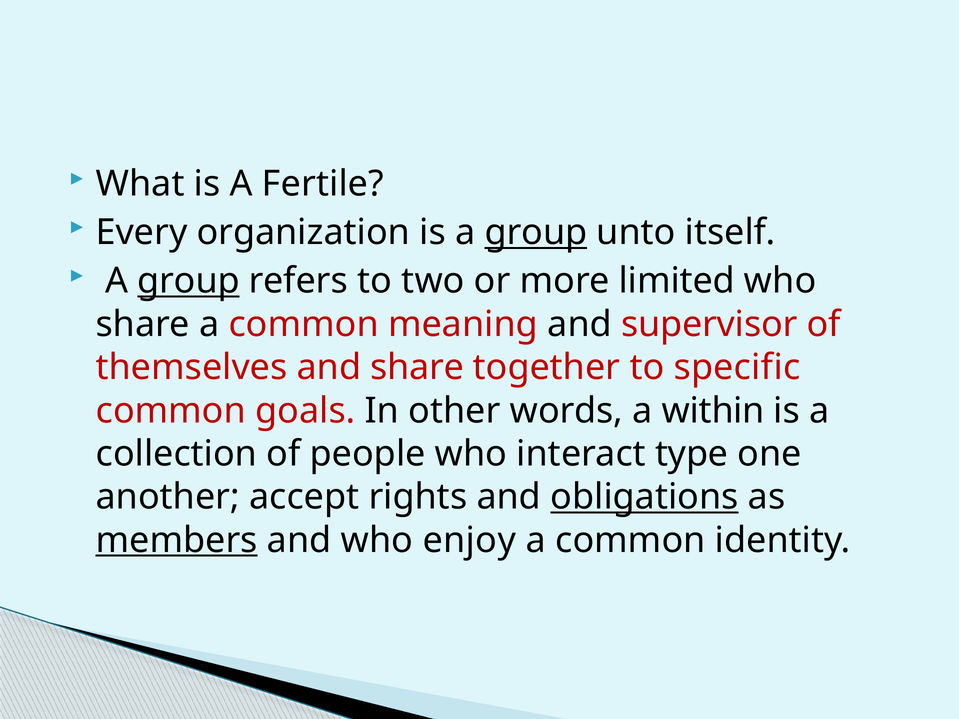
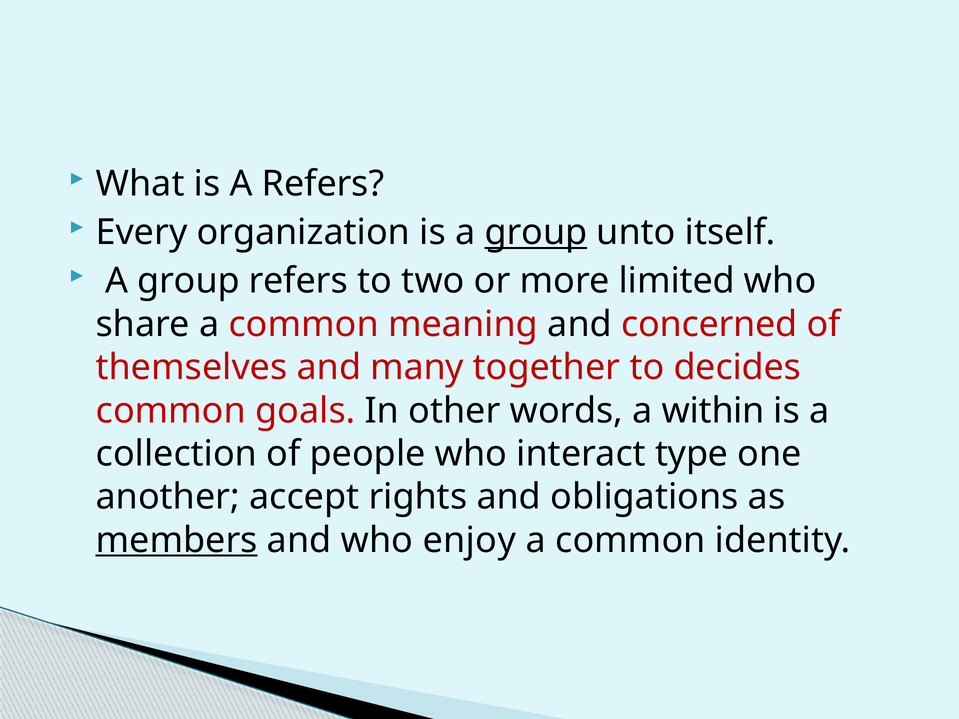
A Fertile: Fertile -> Refers
group at (189, 281) underline: present -> none
supervisor: supervisor -> concerned
and share: share -> many
specific: specific -> decides
obligations underline: present -> none
